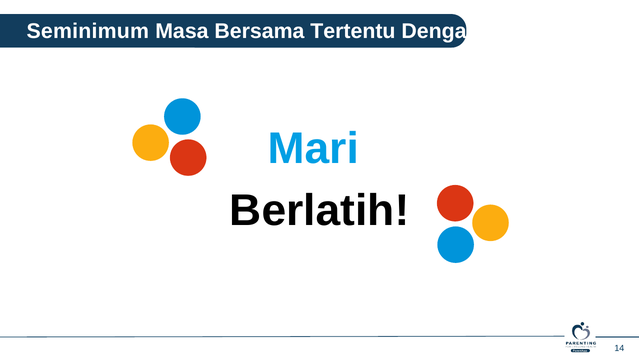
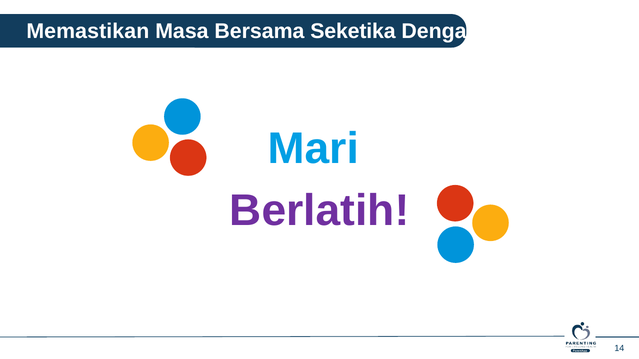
Seminimum: Seminimum -> Memastikan
Tertentu: Tertentu -> Seketika
Berlatih colour: black -> purple
